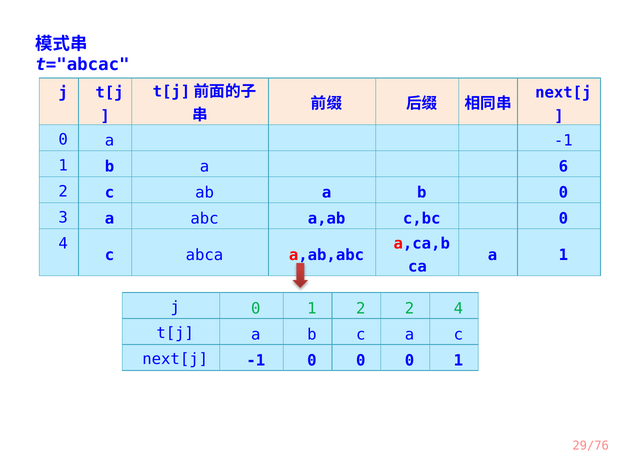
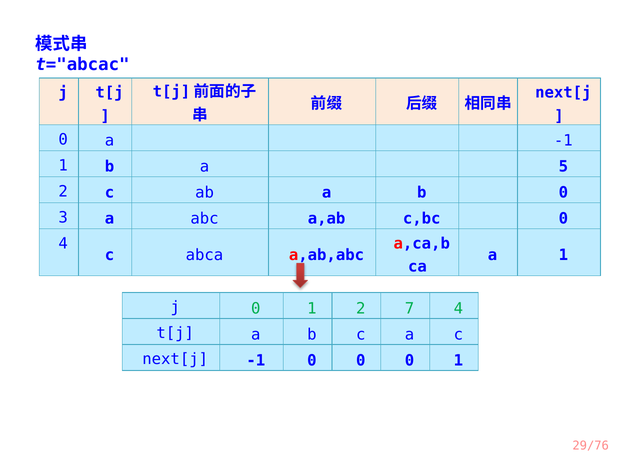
6: 6 -> 5
2 2: 2 -> 7
